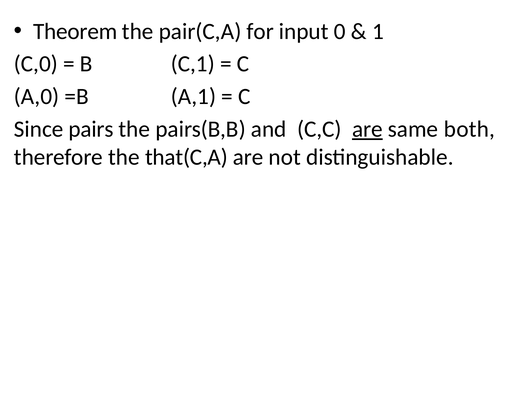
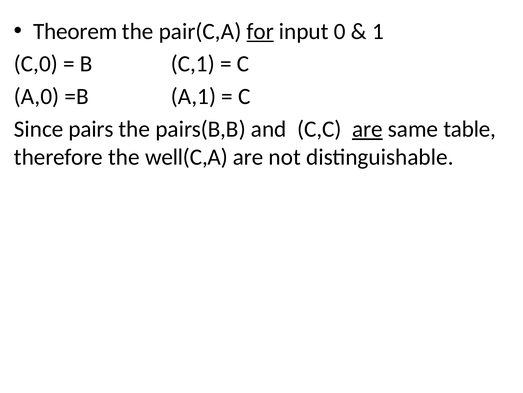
for underline: none -> present
both: both -> table
that(C,A: that(C,A -> well(C,A
